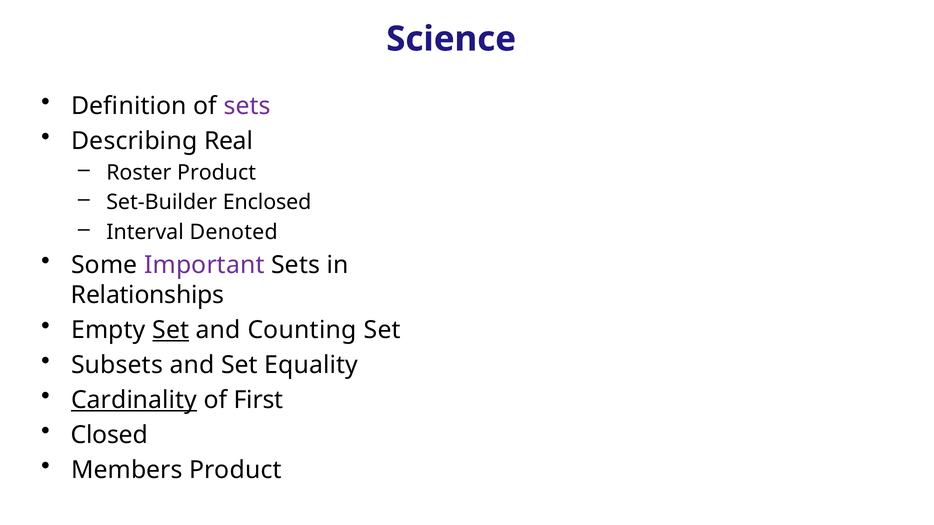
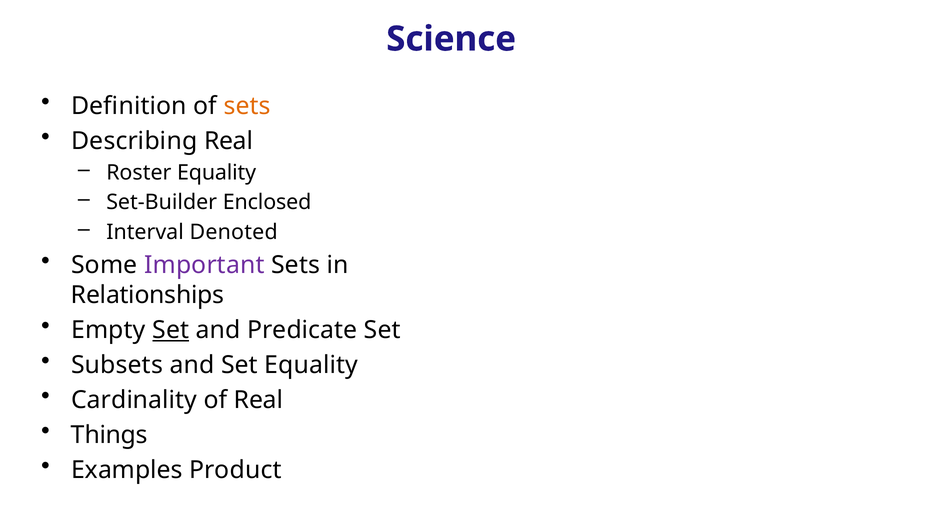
sets at (247, 106) colour: purple -> orange
Roster Product: Product -> Equality
Counting: Counting -> Predicate
Cardinality underline: present -> none
of First: First -> Real
Closed: Closed -> Things
Members: Members -> Examples
